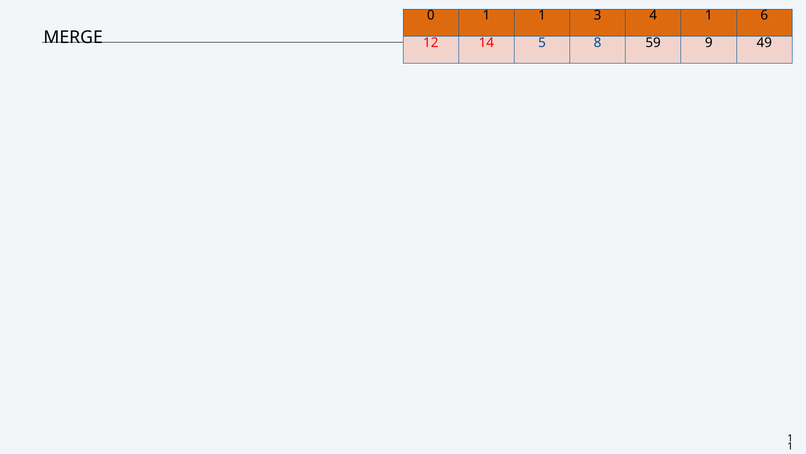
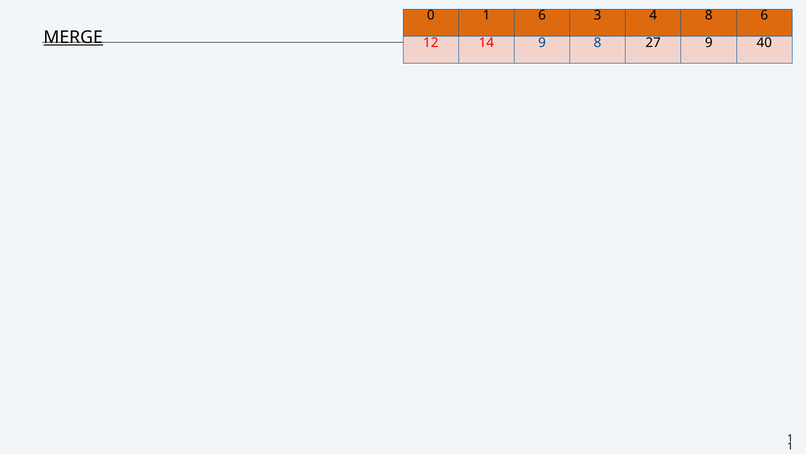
0 1 1: 1 -> 6
4 1: 1 -> 8
MERGE underline: none -> present
14 5: 5 -> 9
59: 59 -> 27
49: 49 -> 40
